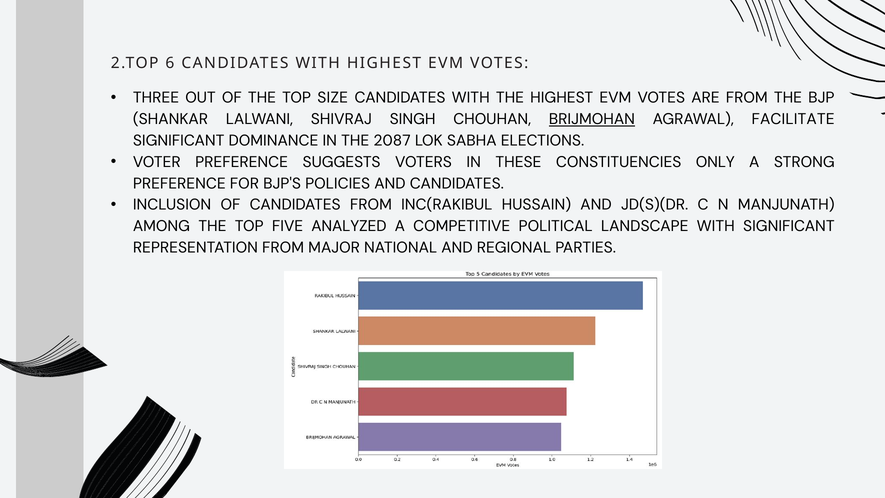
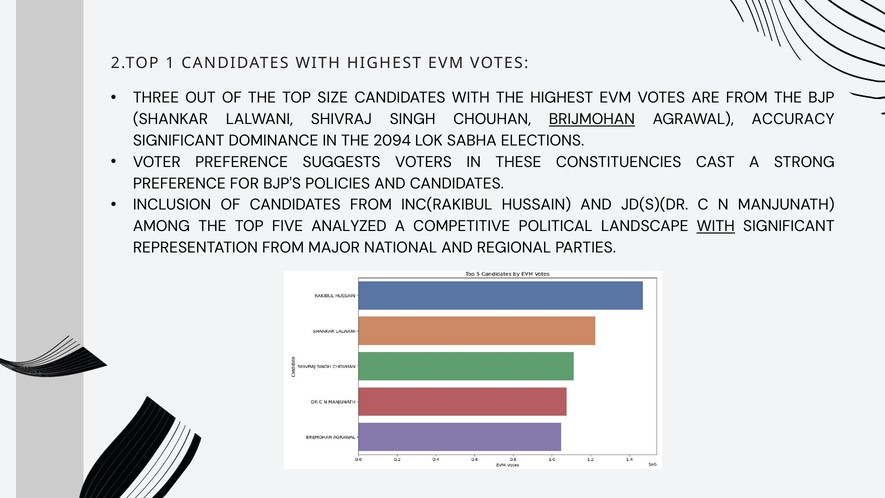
6: 6 -> 1
FACILITATE: FACILITATE -> ACCURACY
2087: 2087 -> 2094
ONLY: ONLY -> CAST
WITH at (716, 226) underline: none -> present
